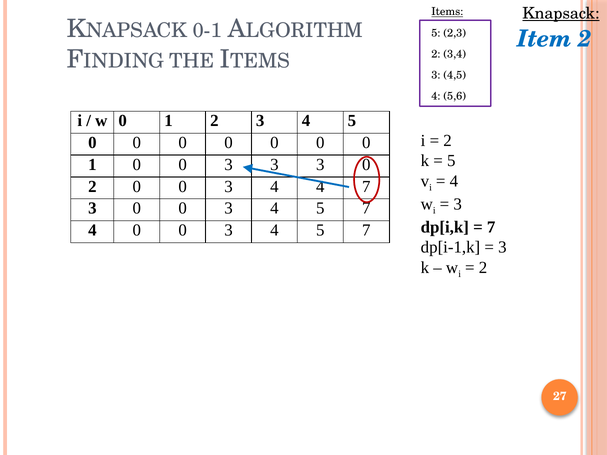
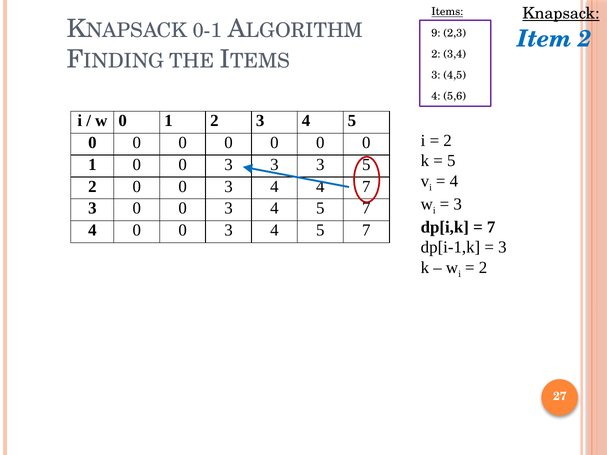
5 at (436, 33): 5 -> 9
3 3 0: 0 -> 5
